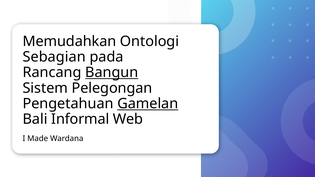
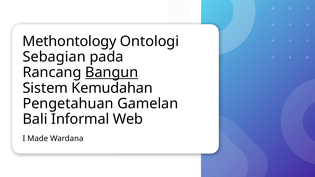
Memudahkan: Memudahkan -> Methontology
Pelegongan: Pelegongan -> Kemudahan
Gamelan underline: present -> none
